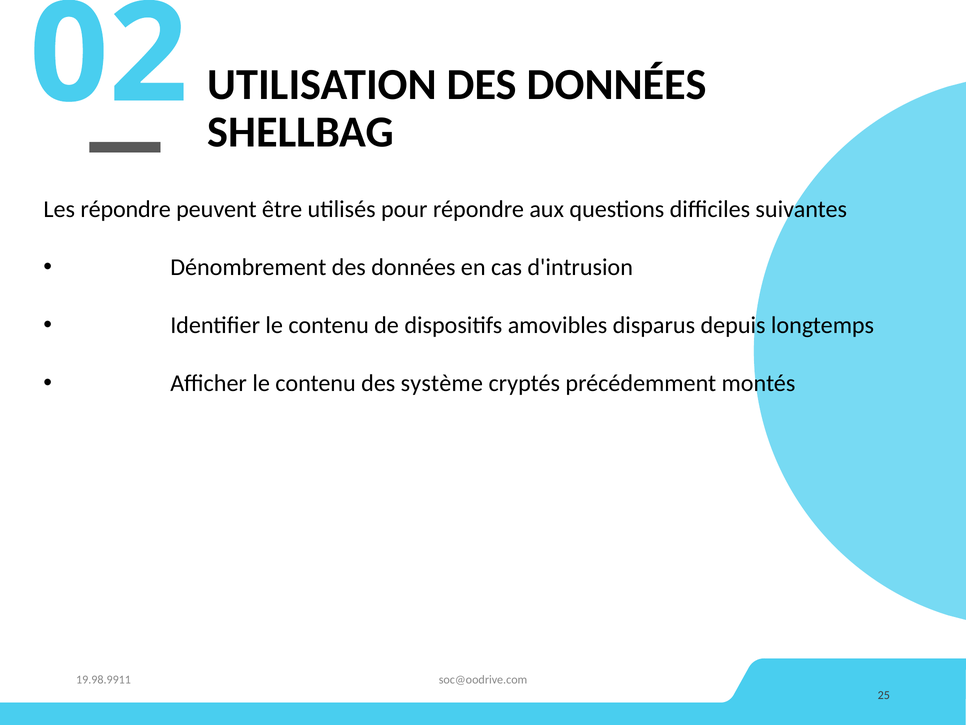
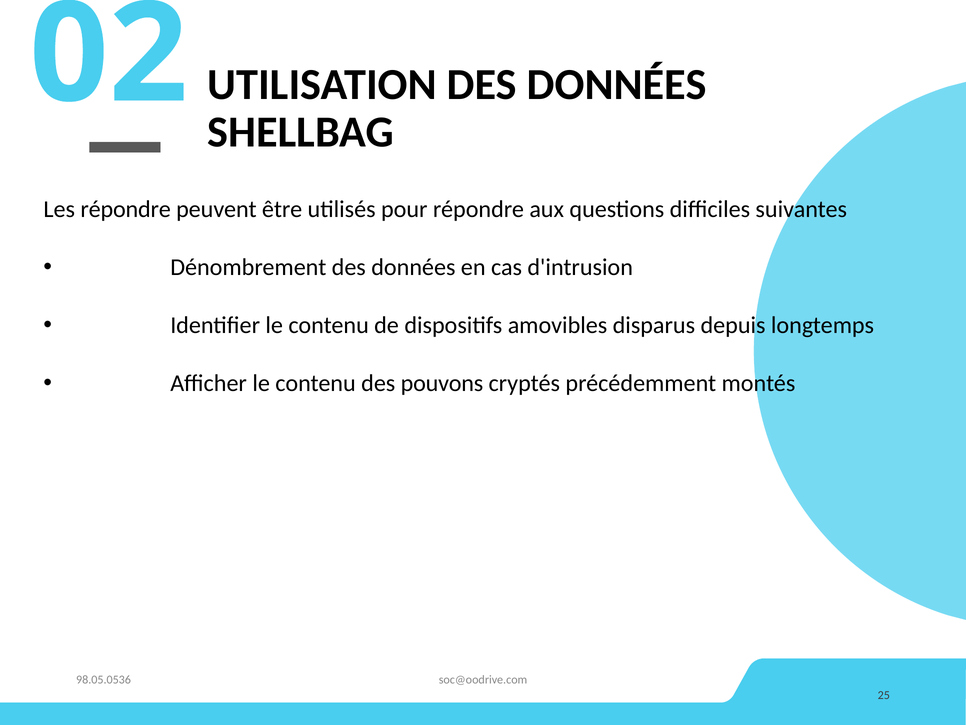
système: système -> pouvons
19.98.9911: 19.98.9911 -> 98.05.0536
